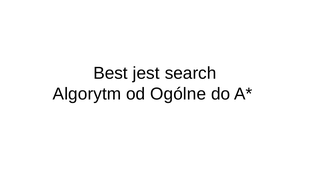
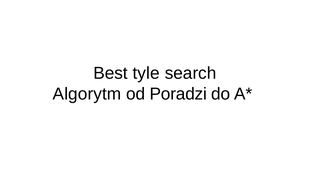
jest: jest -> tyle
Ogólne: Ogólne -> Poradzi
